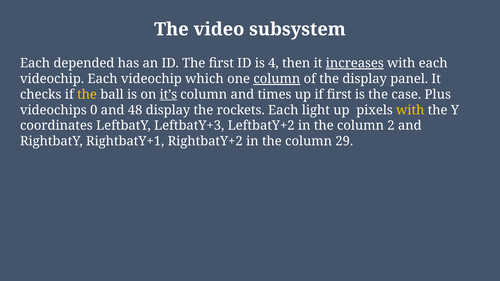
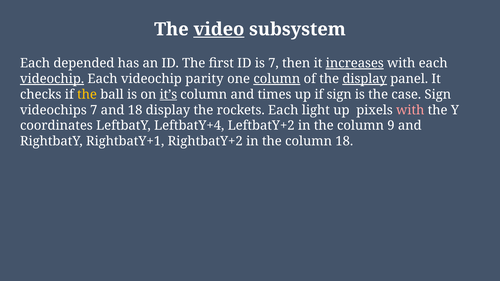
video underline: none -> present
is 4: 4 -> 7
videochip at (52, 79) underline: none -> present
which: which -> parity
display at (365, 79) underline: none -> present
if first: first -> sign
case Plus: Plus -> Sign
videochips 0: 0 -> 7
and 48: 48 -> 18
with at (410, 110) colour: yellow -> pink
LeftbatY+3: LeftbatY+3 -> LeftbatY+4
2: 2 -> 9
column 29: 29 -> 18
